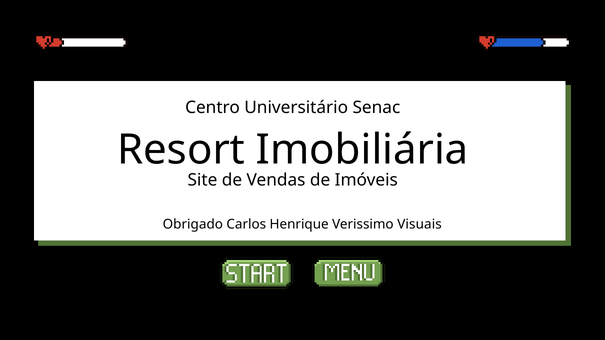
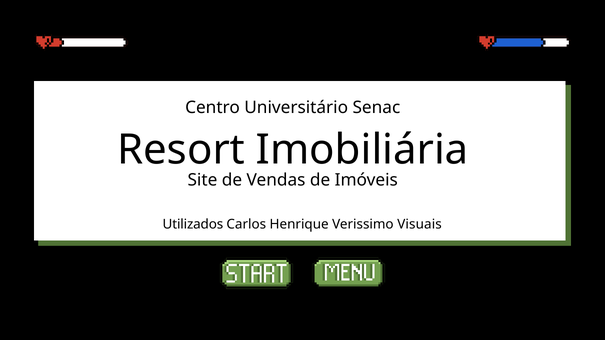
Obrigado: Obrigado -> Utilizados
